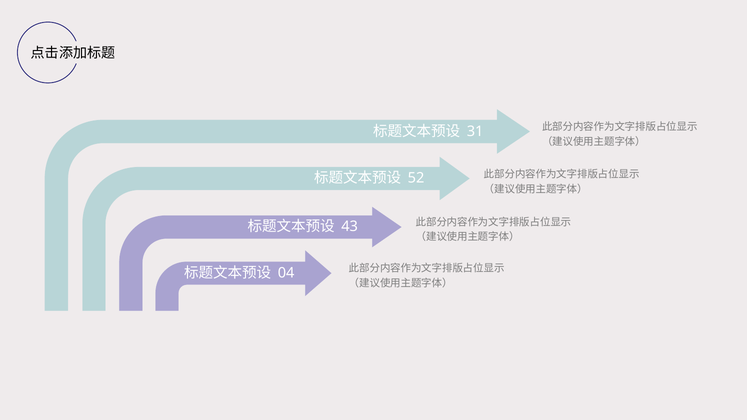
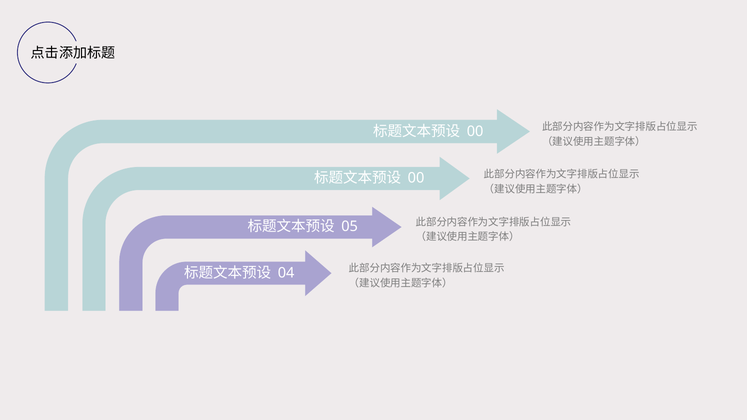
31 at (475, 131): 31 -> 00
52 at (416, 178): 52 -> 00
43: 43 -> 05
